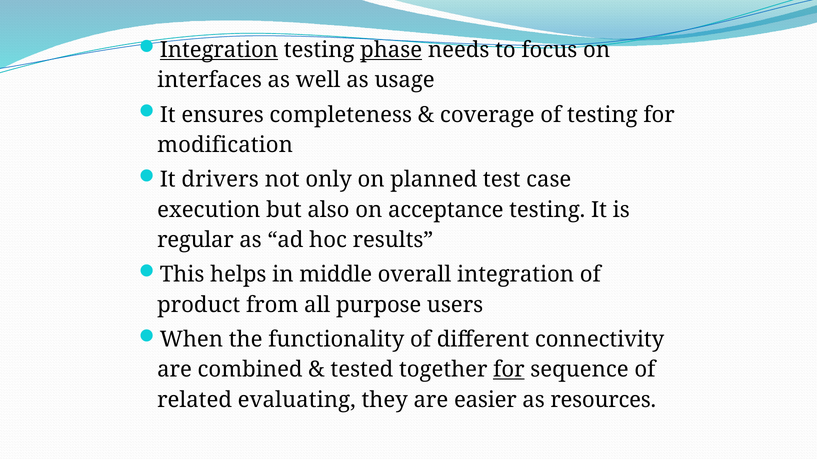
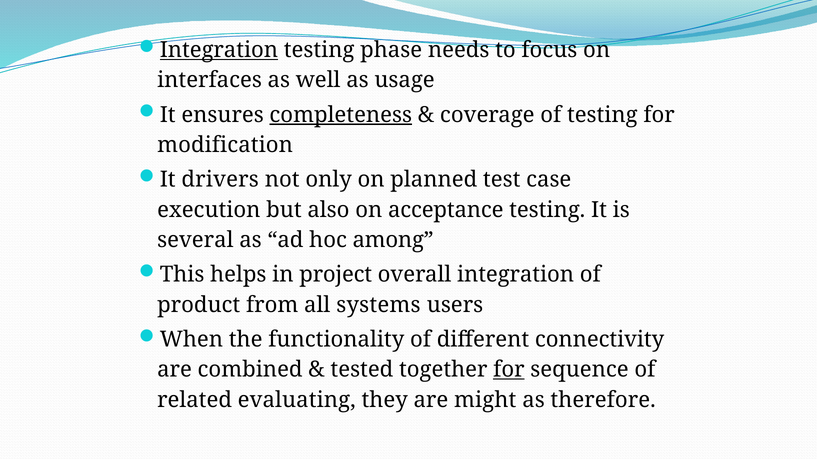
phase underline: present -> none
completeness underline: none -> present
regular: regular -> several
results: results -> among
middle: middle -> project
purpose: purpose -> systems
easier: easier -> might
resources: resources -> therefore
